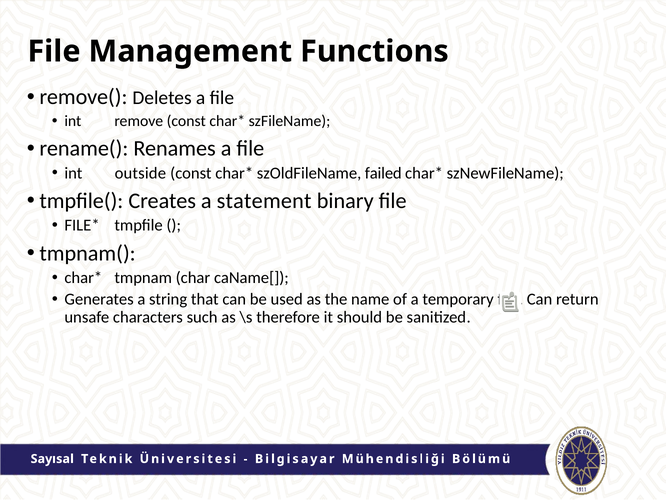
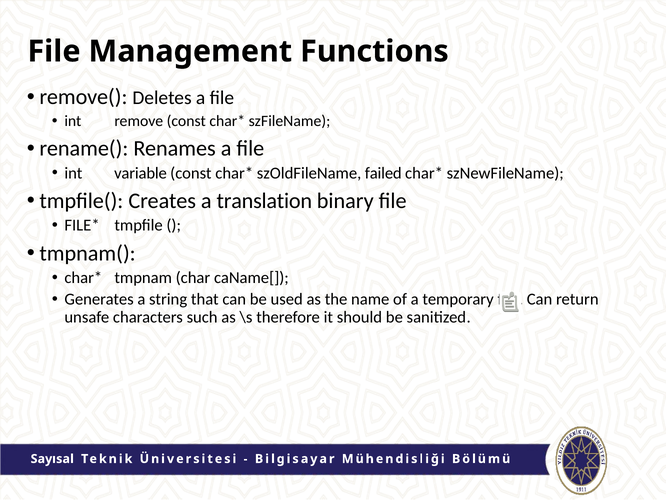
outside: outside -> variable
statement: statement -> translation
